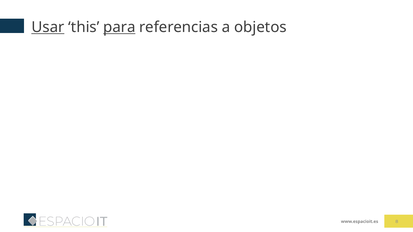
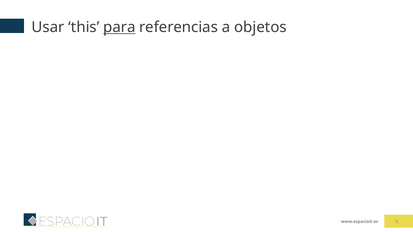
Usar underline: present -> none
